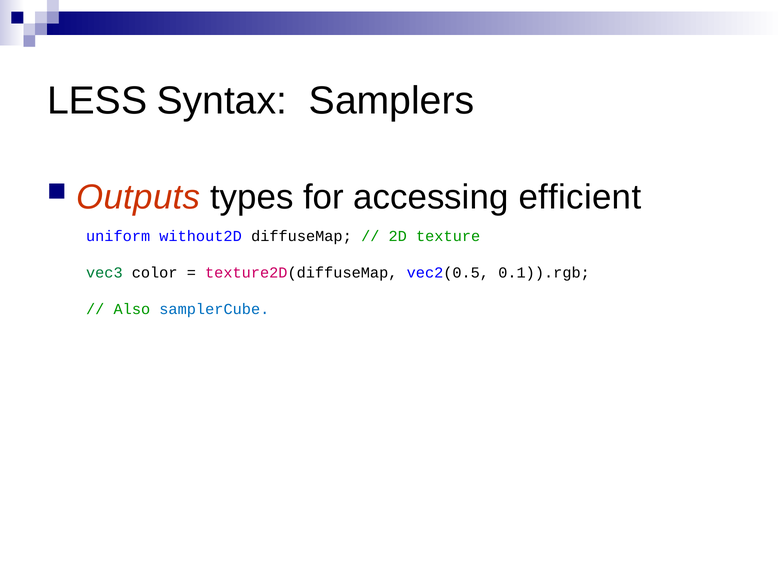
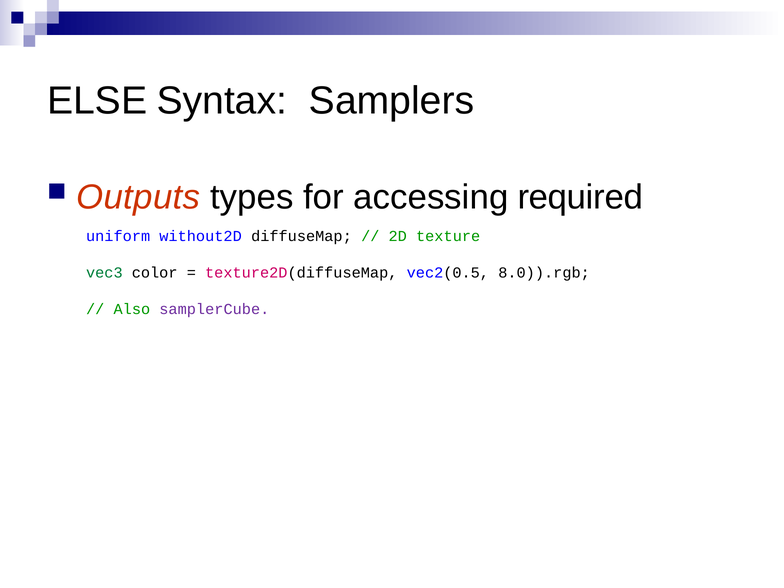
LESS: LESS -> ELSE
efficient: efficient -> required
0.1)).rgb: 0.1)).rgb -> 8.0)).rgb
samplerCube colour: blue -> purple
